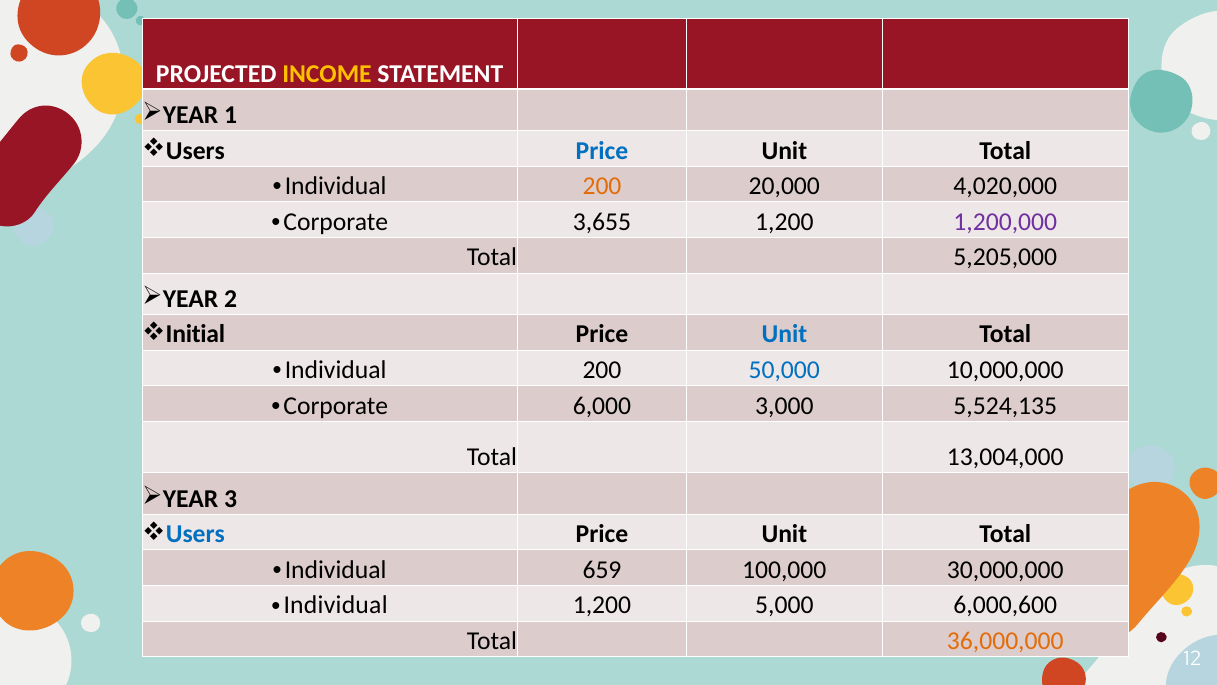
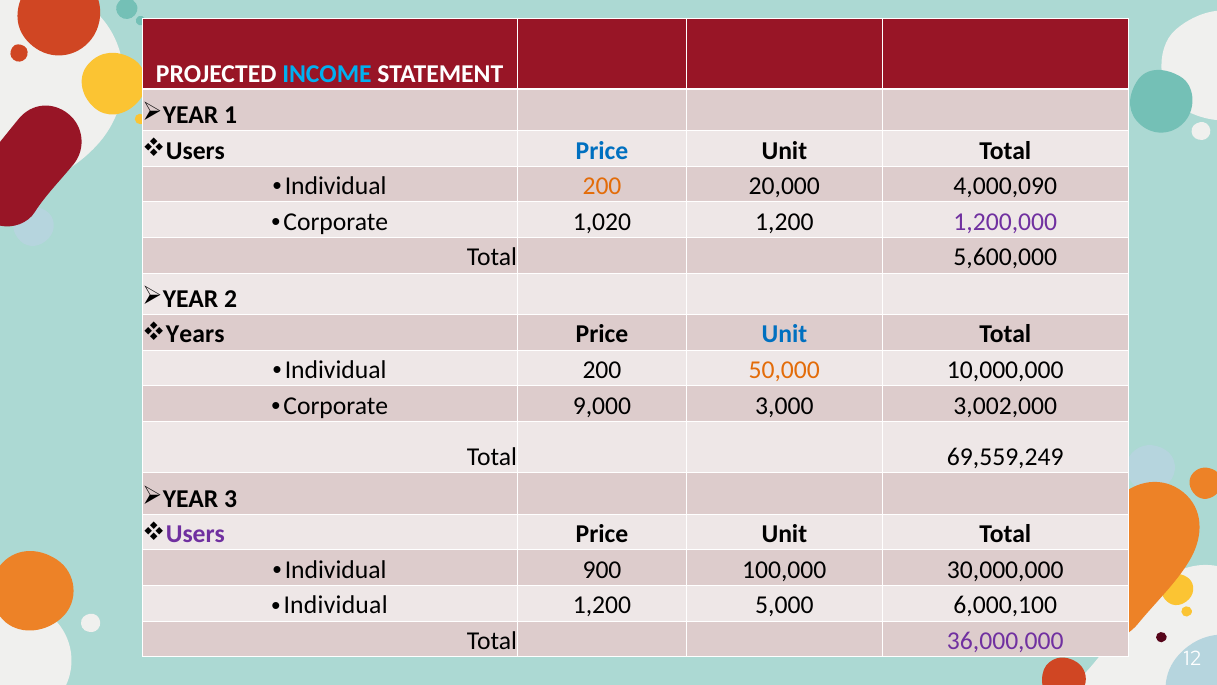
INCOME colour: yellow -> light blue
4,020,000: 4,020,000 -> 4,000,090
3,655: 3,655 -> 1,020
5,205,000: 5,205,000 -> 5,600,000
Initial: Initial -> Years
50,000 colour: blue -> orange
6,000: 6,000 -> 9,000
5,524,135: 5,524,135 -> 3,002,000
13,004,000: 13,004,000 -> 69,559,249
Users at (195, 534) colour: blue -> purple
659: 659 -> 900
6,000,600: 6,000,600 -> 6,000,100
36,000,000 colour: orange -> purple
